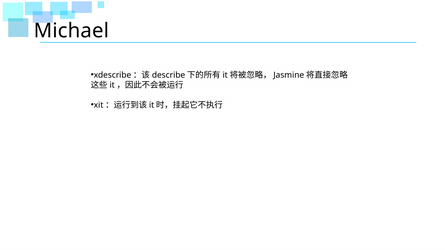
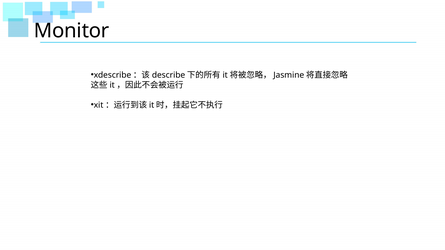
Michael: Michael -> Monitor
